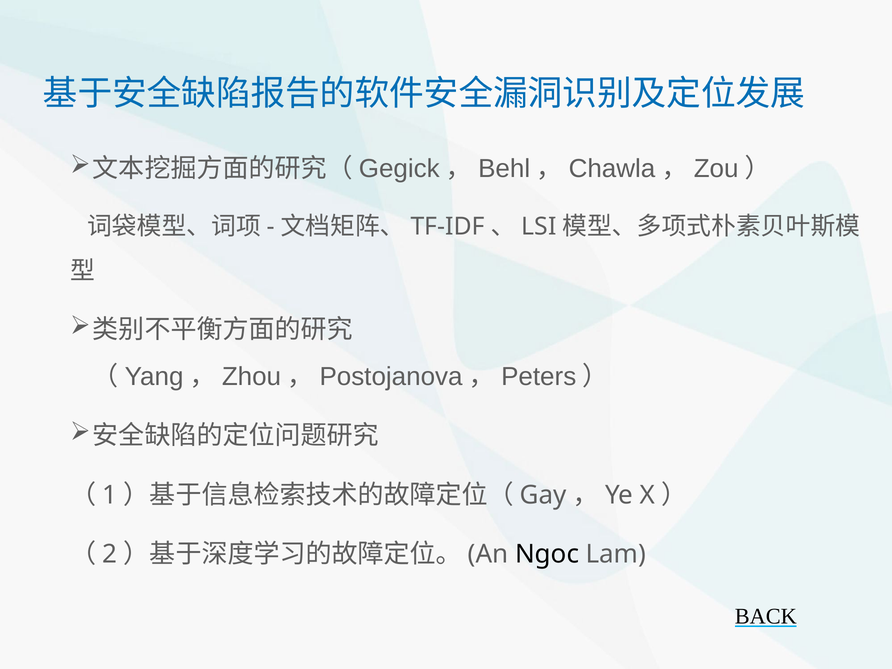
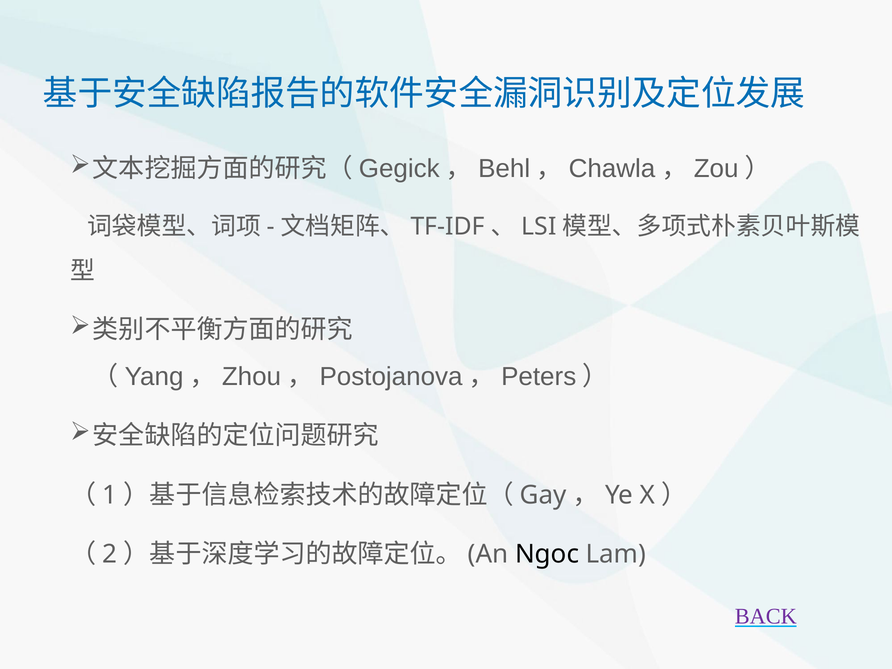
BACK colour: black -> purple
